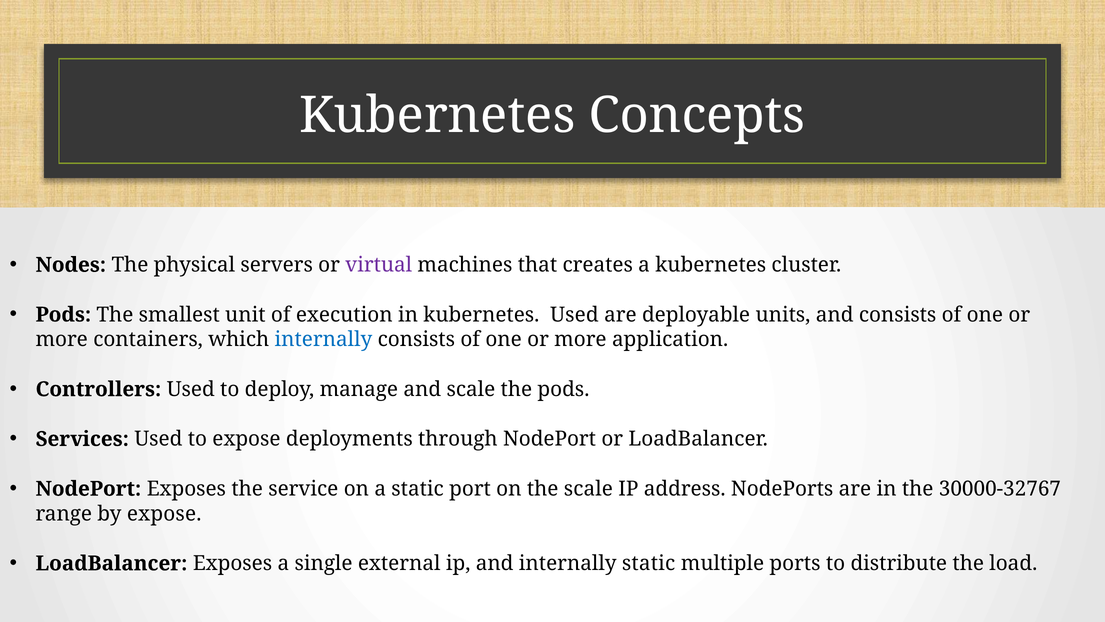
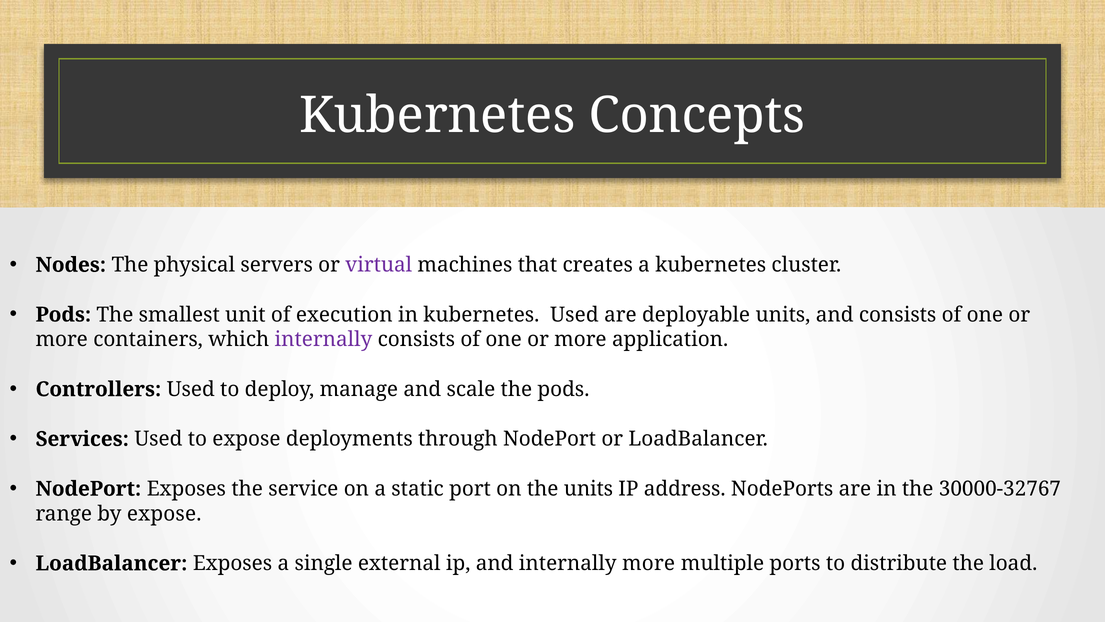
internally at (323, 339) colour: blue -> purple
the scale: scale -> units
internally static: static -> more
